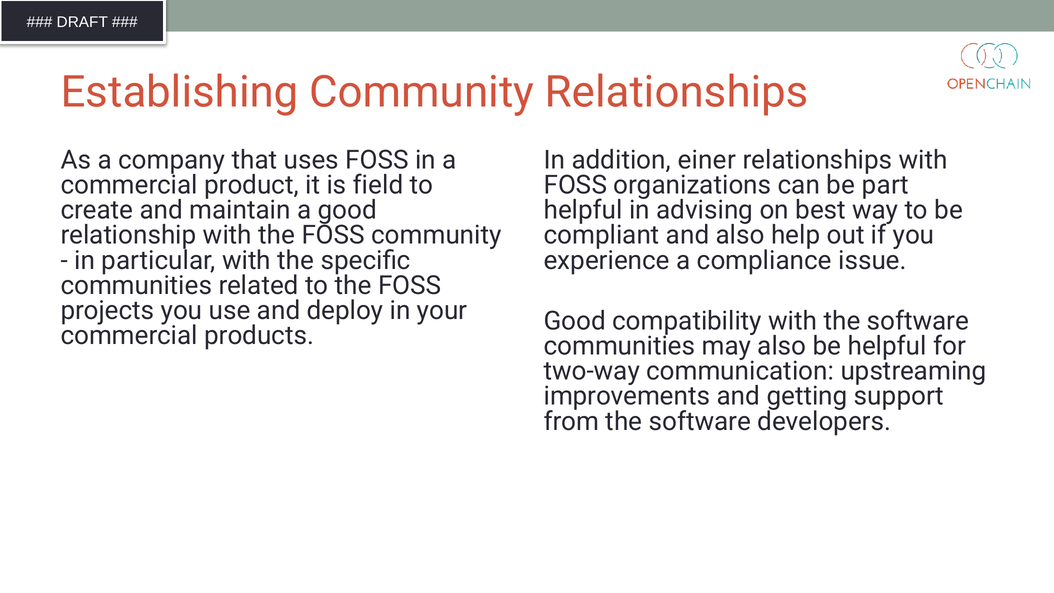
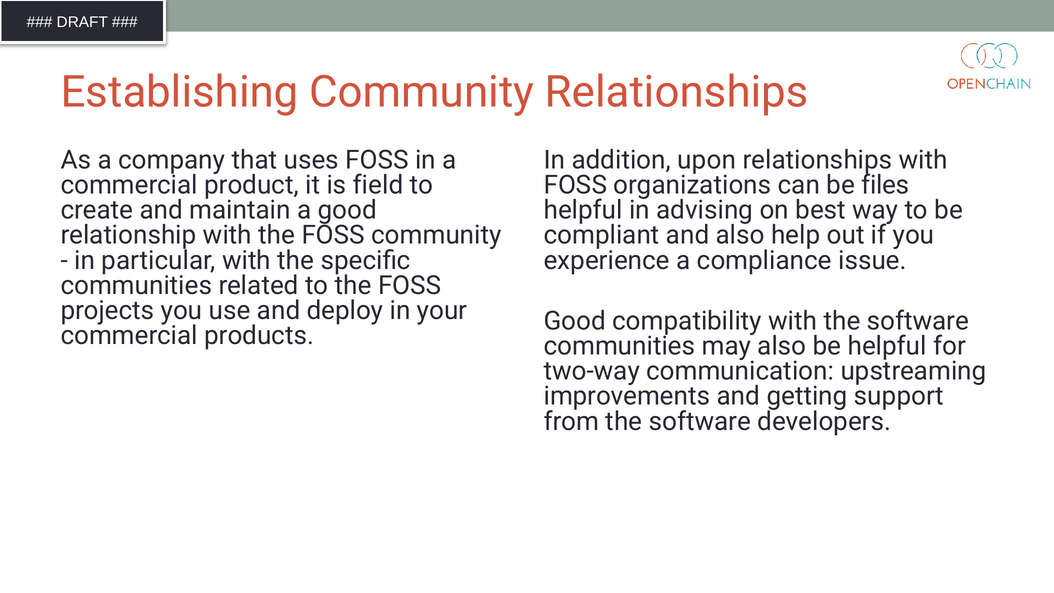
einer: einer -> upon
part: part -> files
